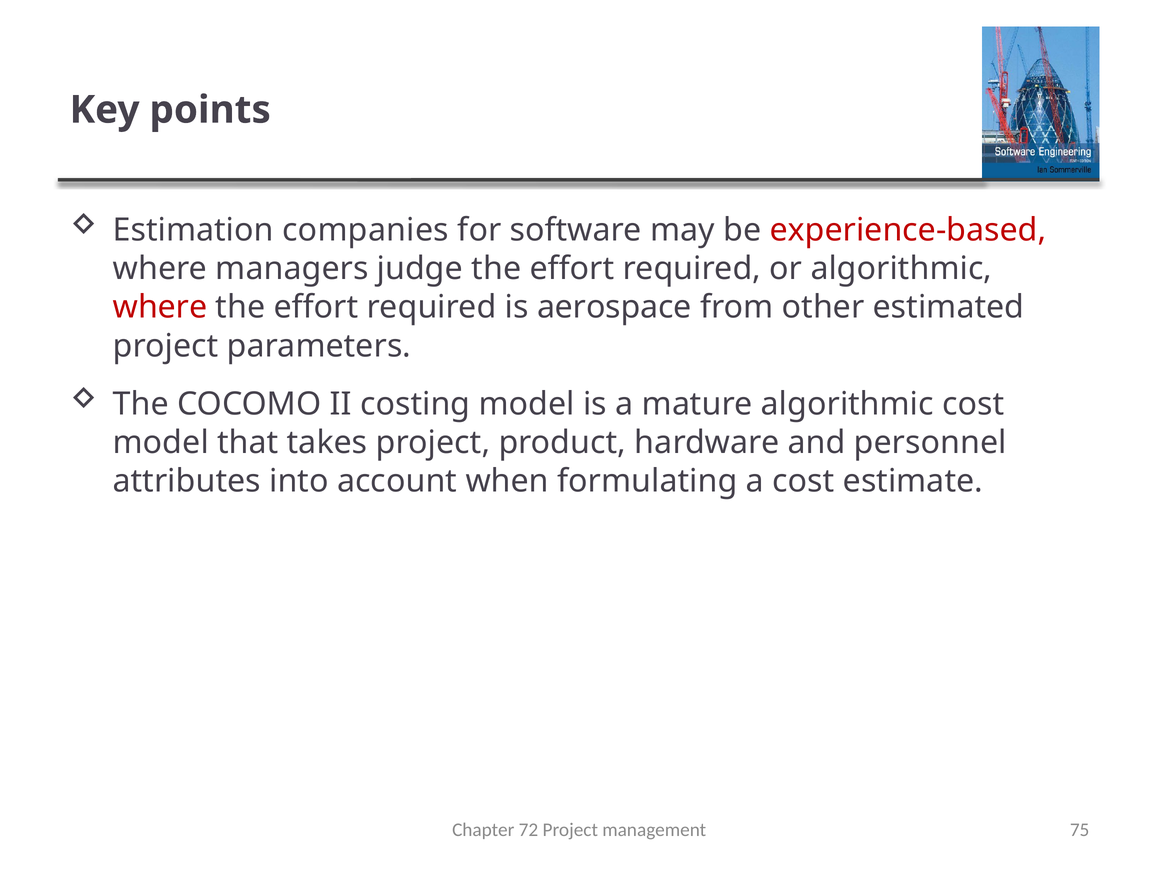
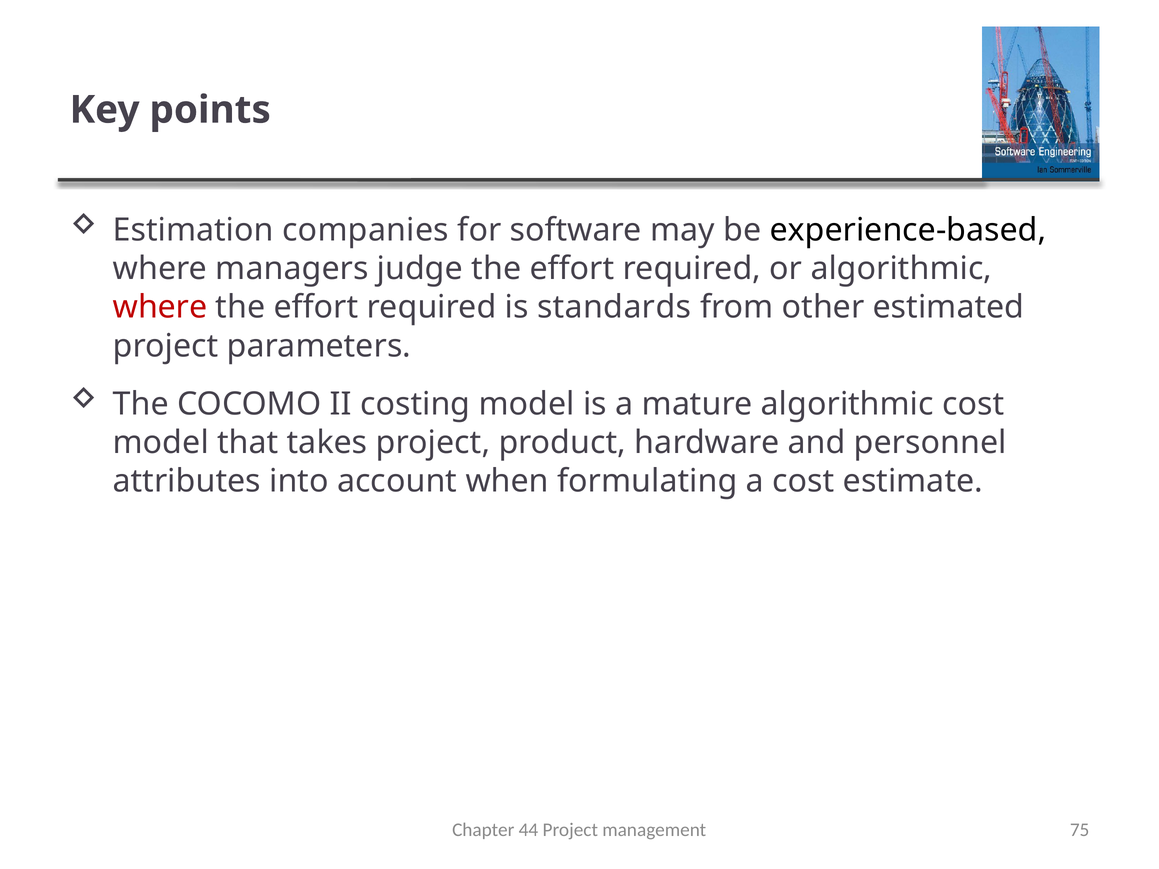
experience-based colour: red -> black
aerospace: aerospace -> standards
72: 72 -> 44
